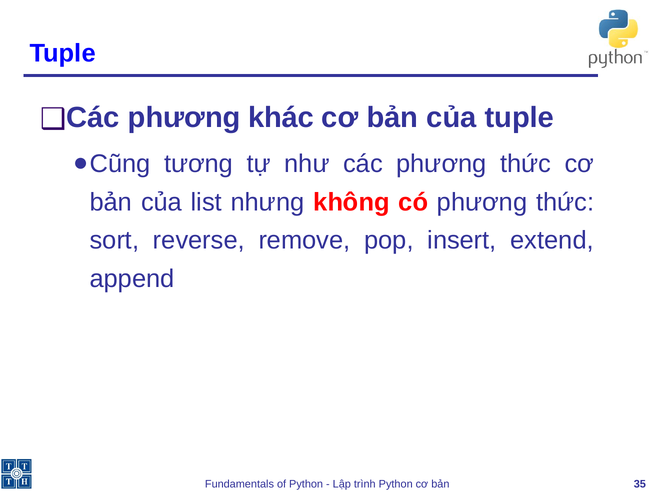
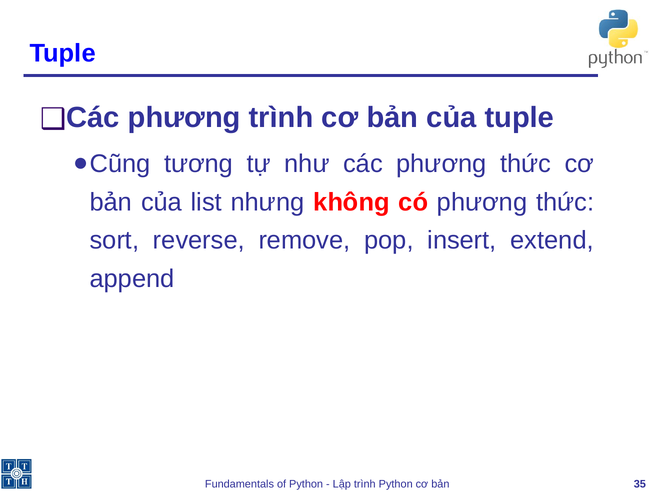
phương khác: khác -> trình
